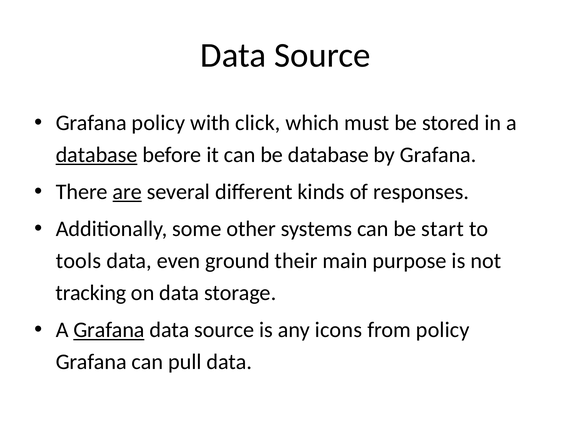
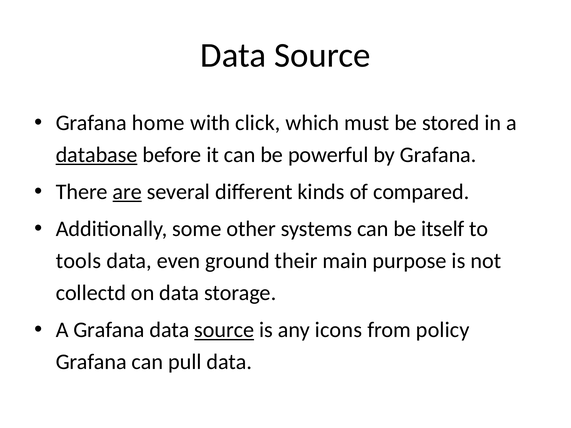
Grafana policy: policy -> home
be database: database -> powerful
responses: responses -> compared
start: start -> itself
tracking: tracking -> collectd
Grafana at (109, 330) underline: present -> none
source at (224, 330) underline: none -> present
